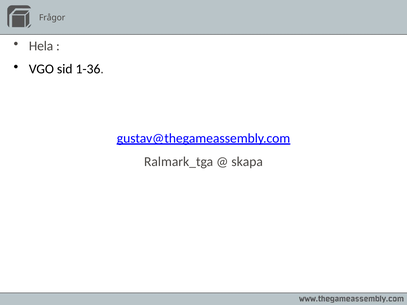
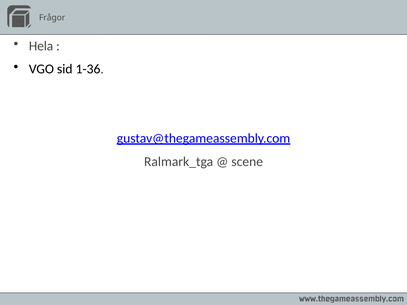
skapa: skapa -> scene
